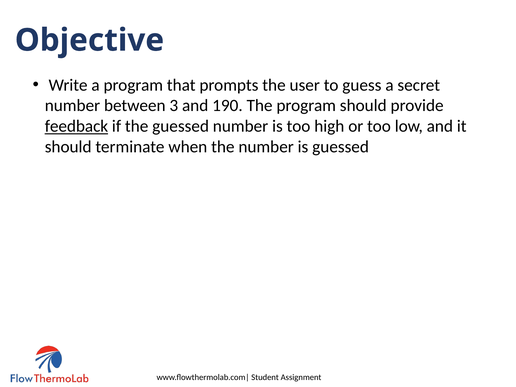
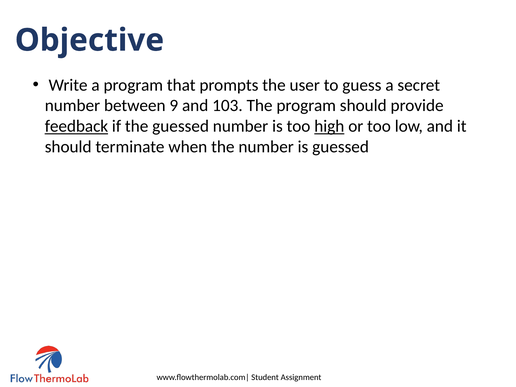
3: 3 -> 9
190: 190 -> 103
high underline: none -> present
